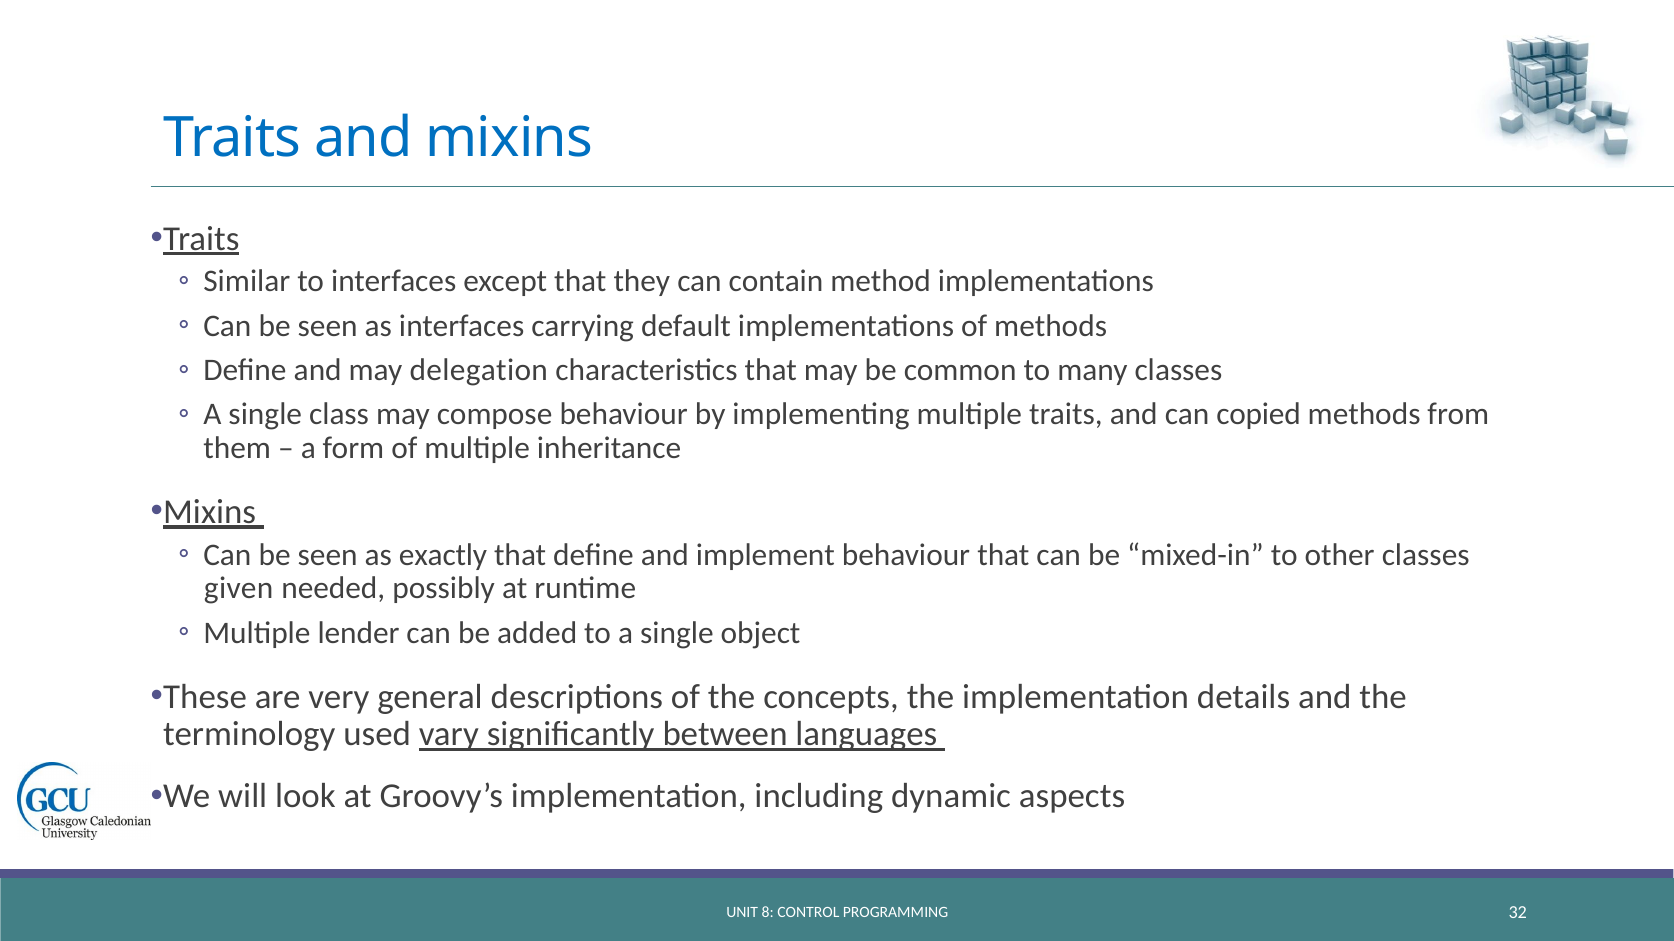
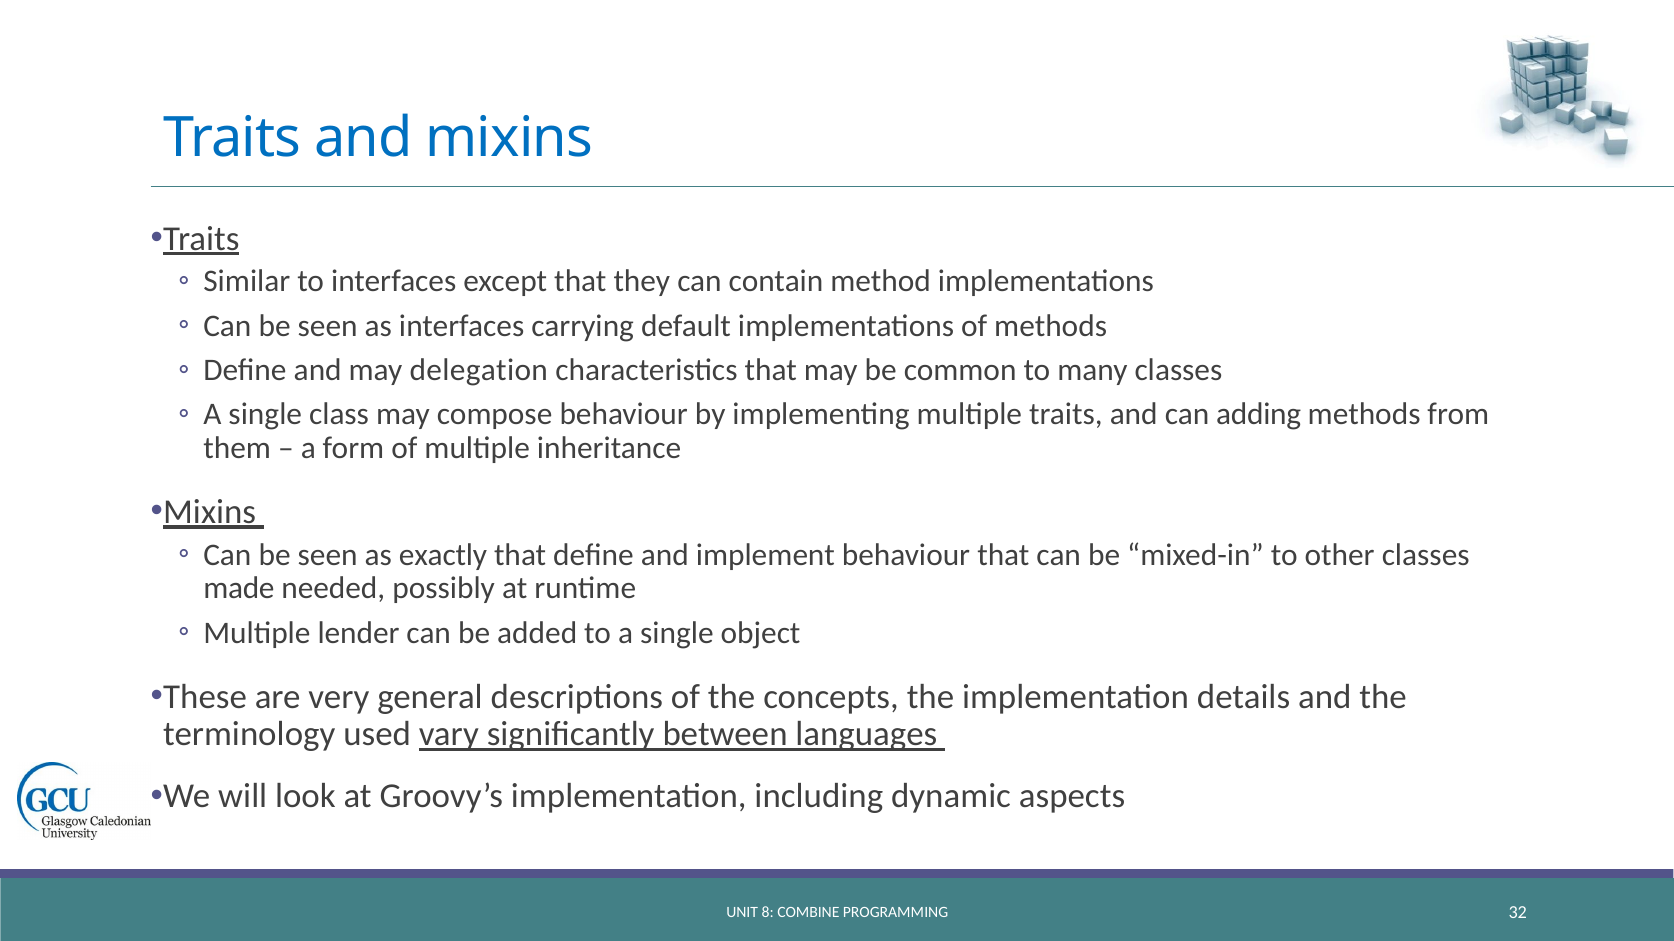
copied: copied -> adding
given: given -> made
CONTROL: CONTROL -> COMBINE
